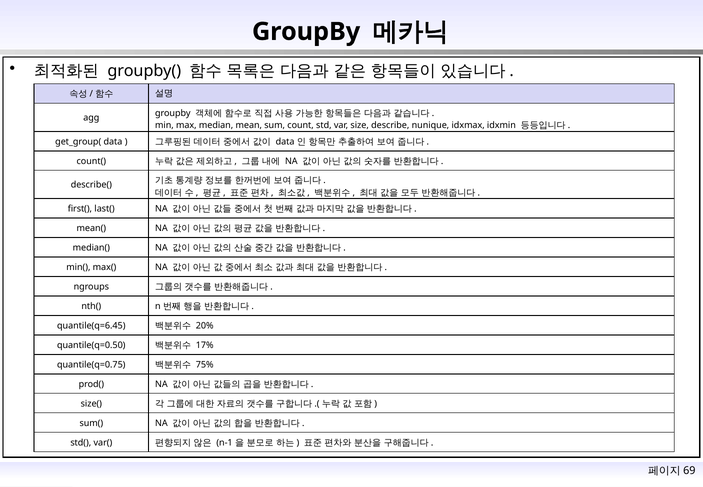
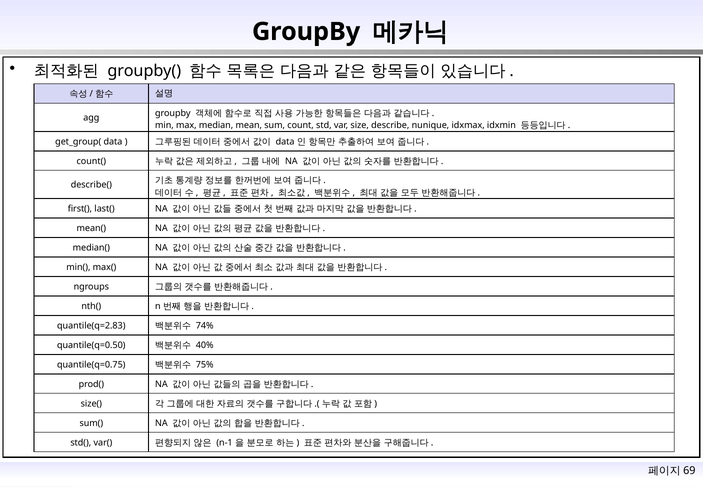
quantile(q=6.45: quantile(q=6.45 -> quantile(q=2.83
20%: 20% -> 74%
17%: 17% -> 40%
